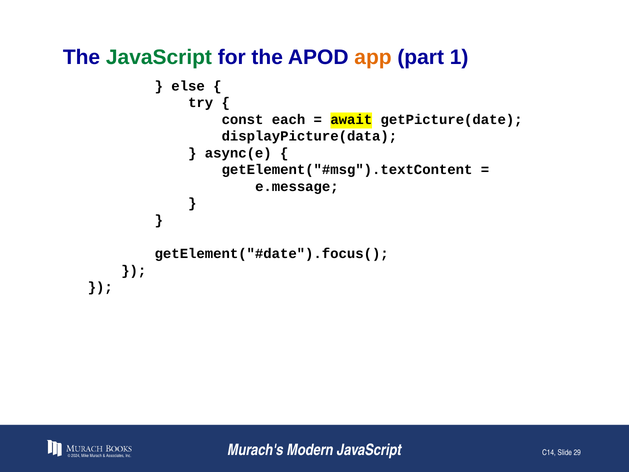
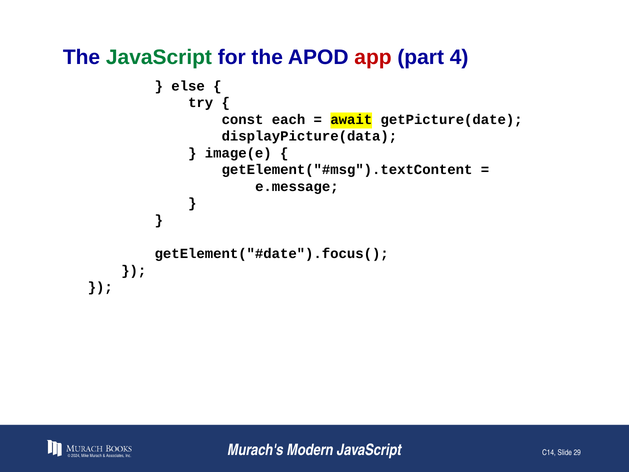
app colour: orange -> red
1: 1 -> 4
async(e: async(e -> image(e
